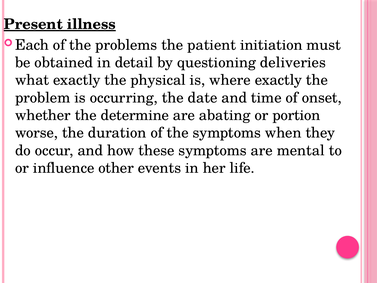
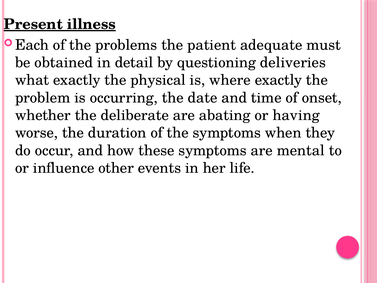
initiation: initiation -> adequate
determine: determine -> deliberate
portion: portion -> having
